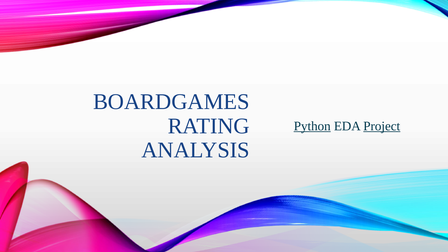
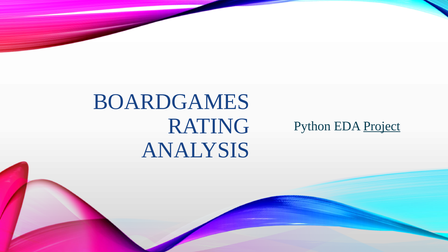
Python underline: present -> none
